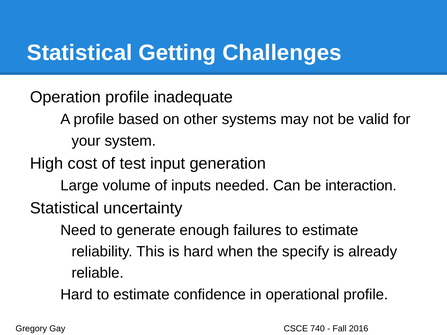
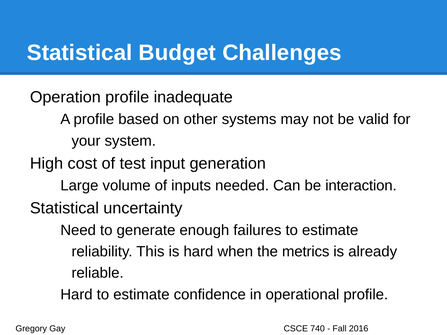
Getting: Getting -> Budget
specify: specify -> metrics
